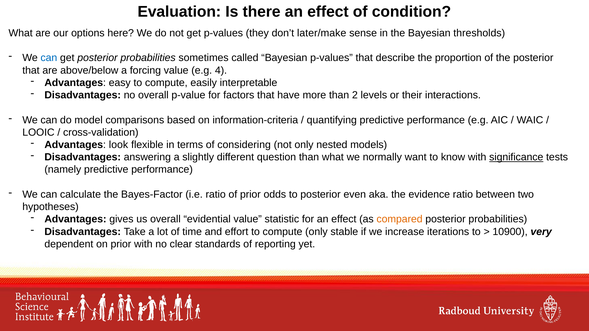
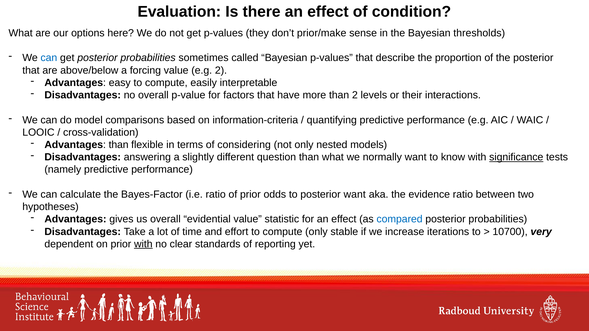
later/make: later/make -> prior/make
e.g 4: 4 -> 2
Advantages look: look -> than
posterior even: even -> want
compared colour: orange -> blue
10900: 10900 -> 10700
with at (143, 244) underline: none -> present
